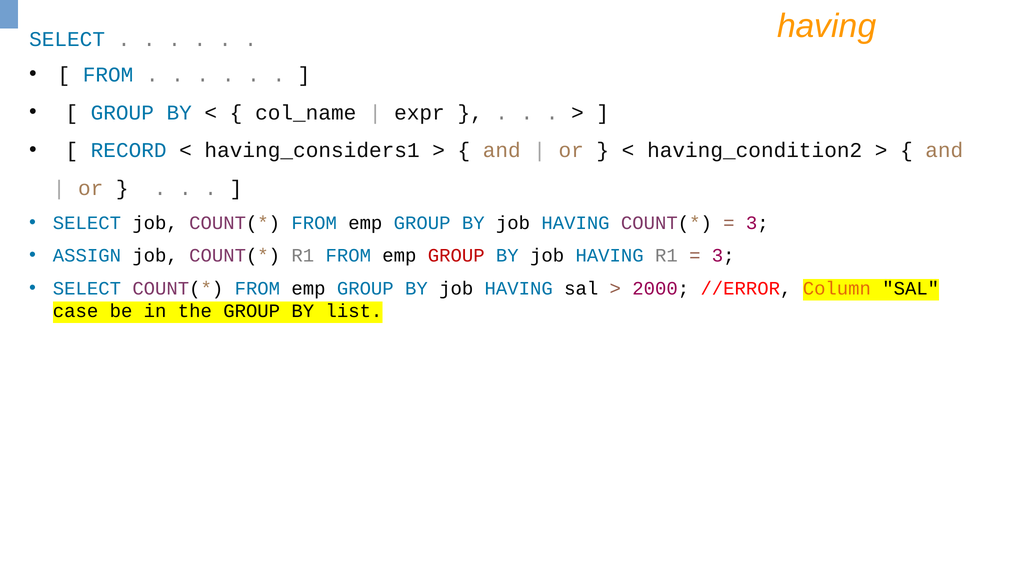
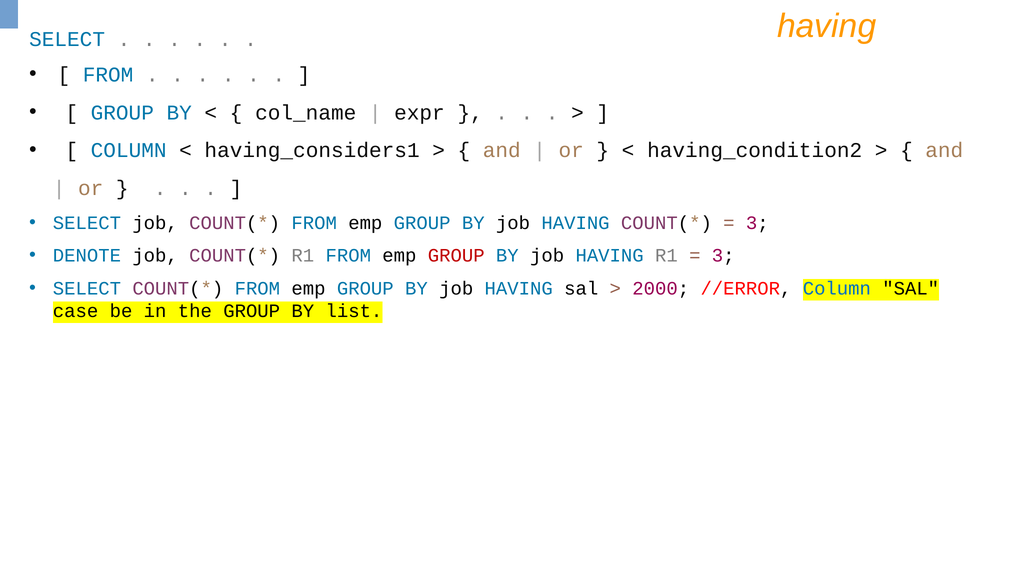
RECORD at (129, 150): RECORD -> COLUMN
ASSIGN: ASSIGN -> DENOTE
Column at (837, 289) colour: orange -> blue
